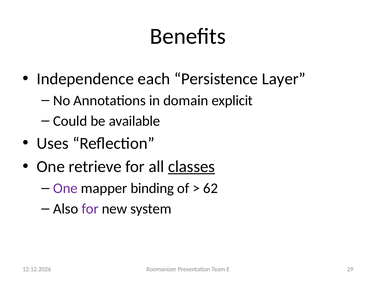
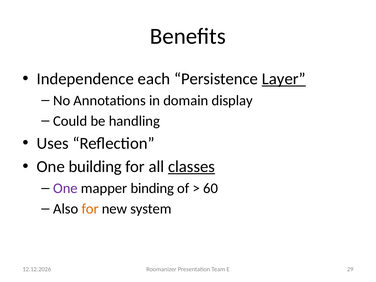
Layer underline: none -> present
explicit: explicit -> display
available: available -> handling
retrieve: retrieve -> building
62: 62 -> 60
for at (90, 209) colour: purple -> orange
